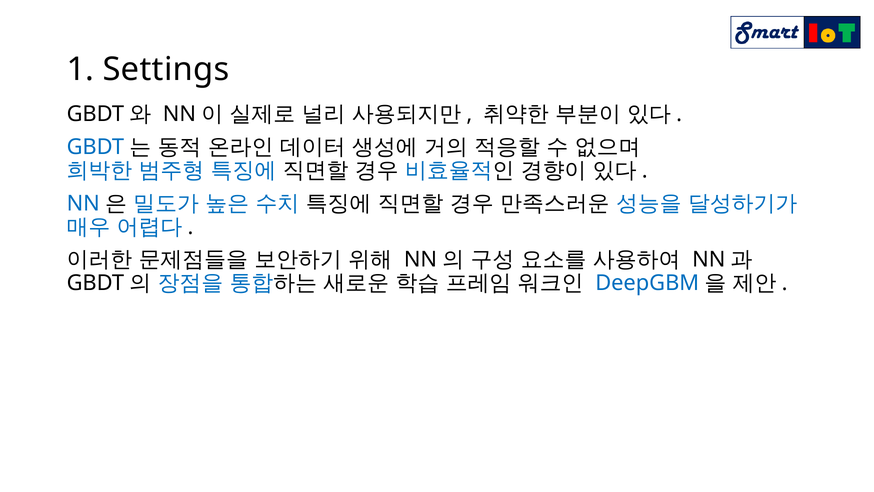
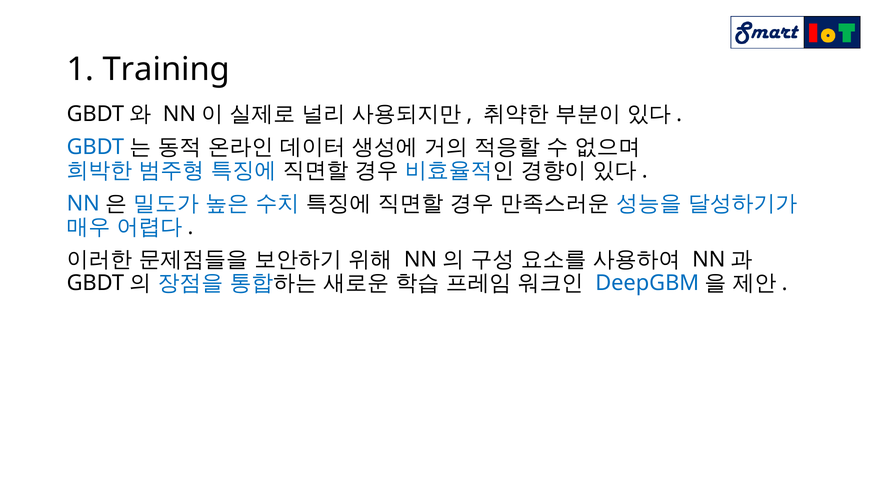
Settings: Settings -> Training
